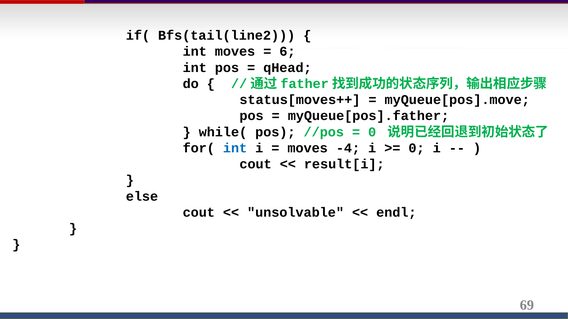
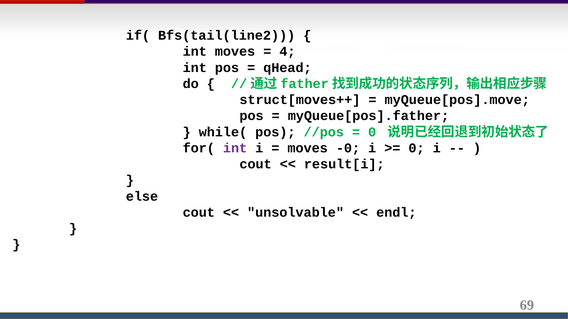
6: 6 -> 4
status[moves++: status[moves++ -> struct[moves++
int at (235, 148) colour: blue -> purple
-4: -4 -> -0
